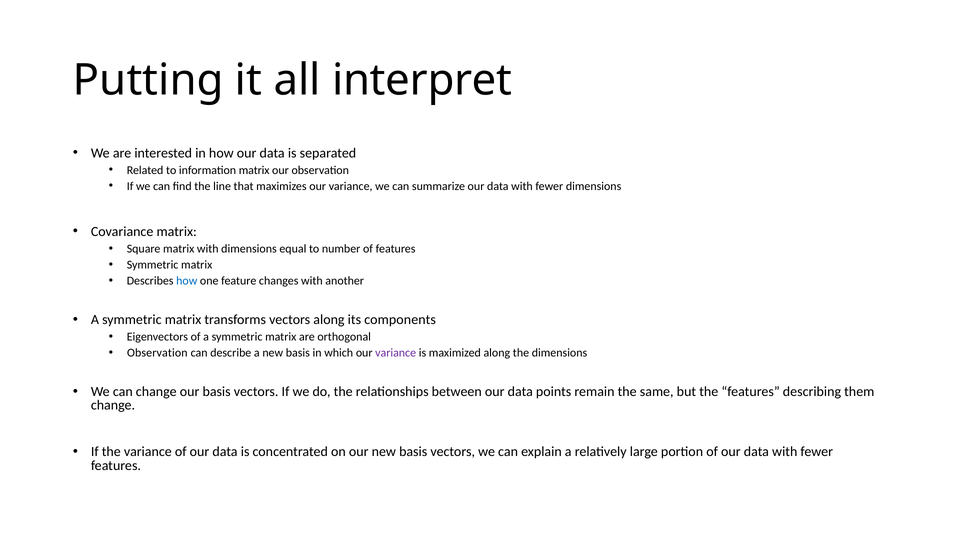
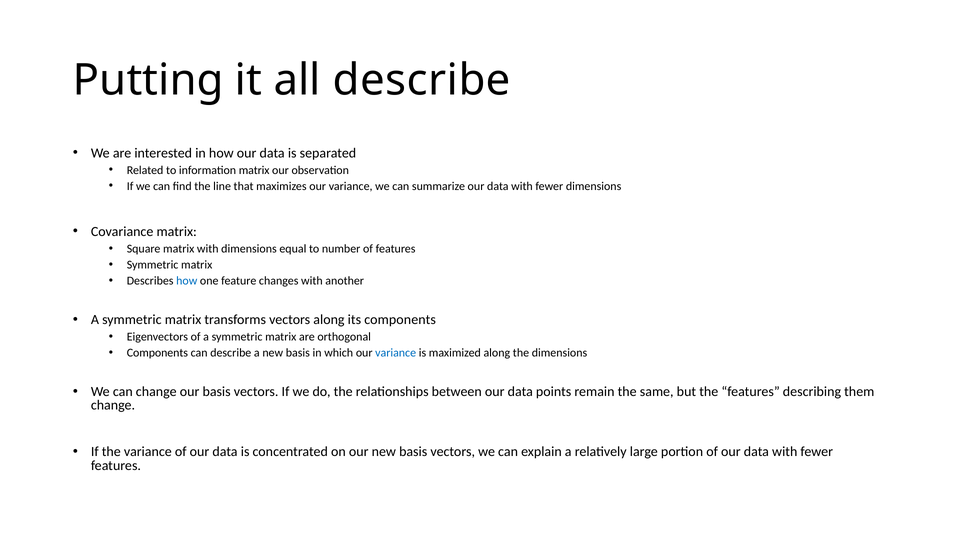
all interpret: interpret -> describe
Observation at (157, 353): Observation -> Components
variance at (396, 353) colour: purple -> blue
